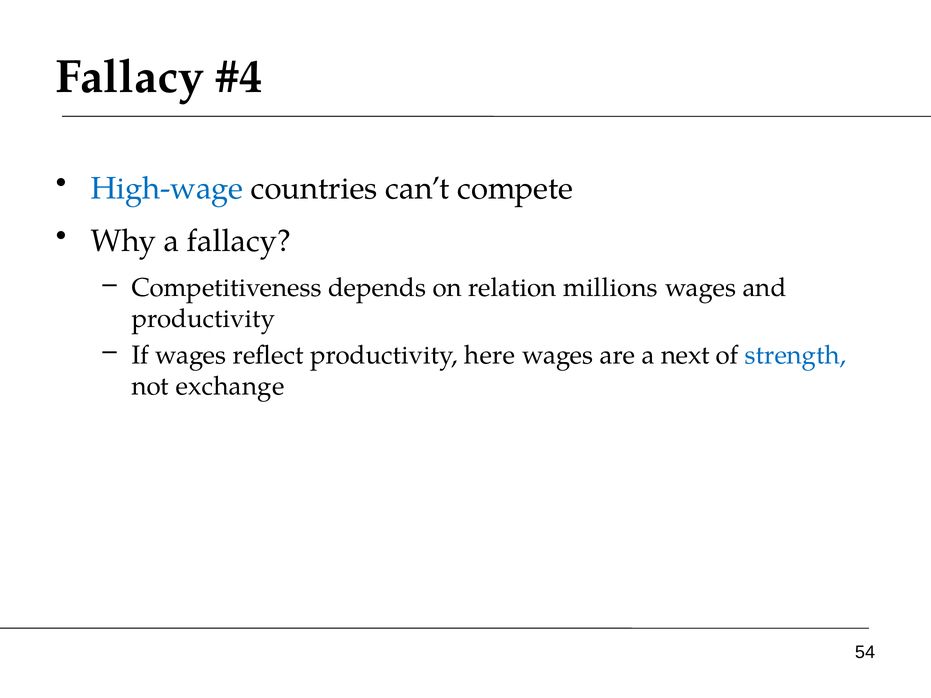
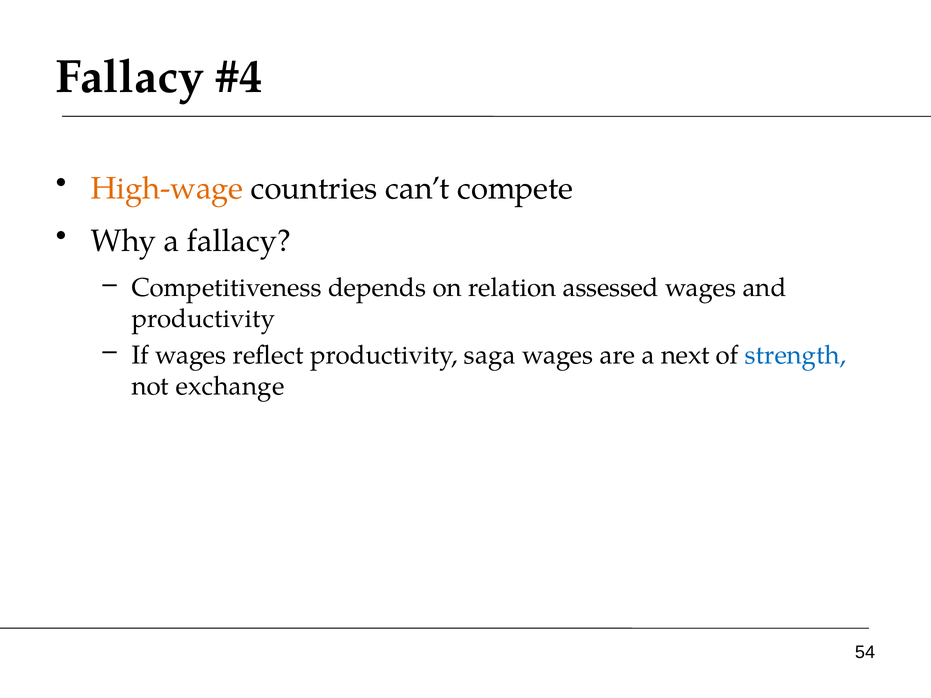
High-wage colour: blue -> orange
millions: millions -> assessed
here: here -> saga
